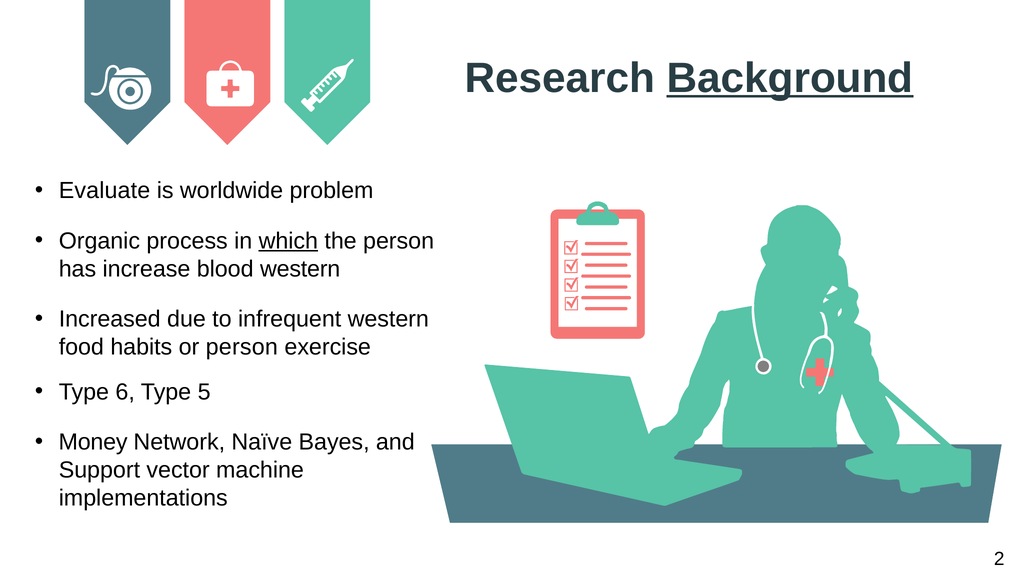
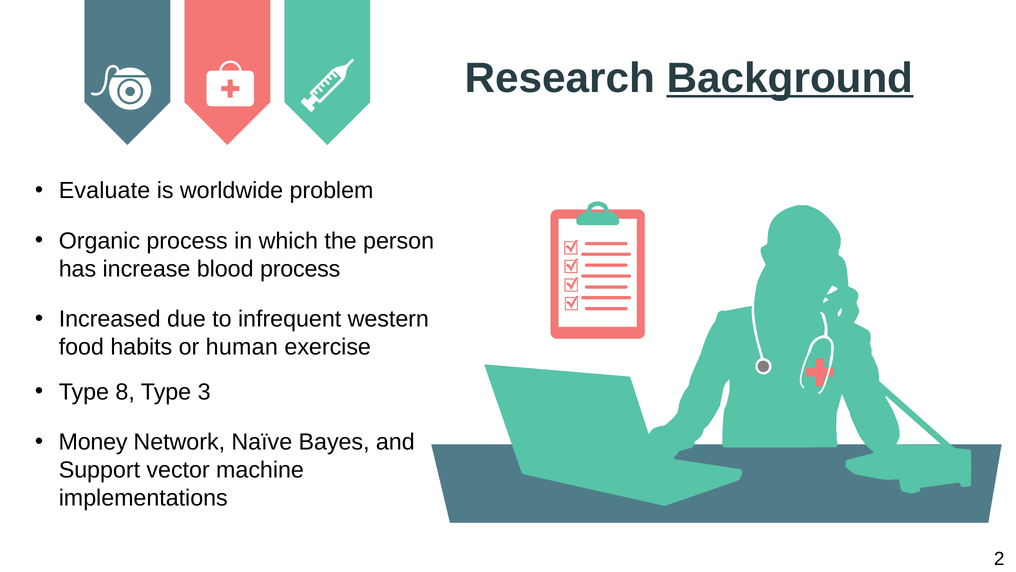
which underline: present -> none
blood western: western -> process
or person: person -> human
6: 6 -> 8
5: 5 -> 3
